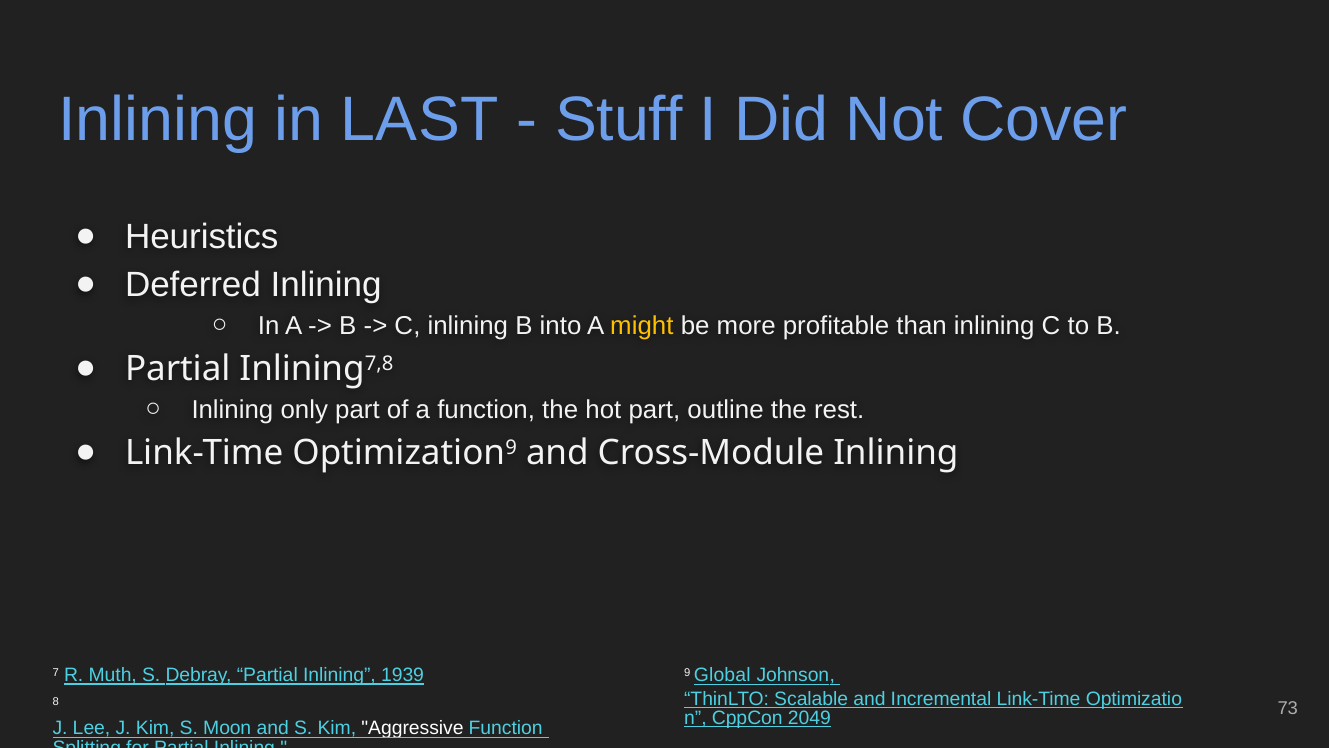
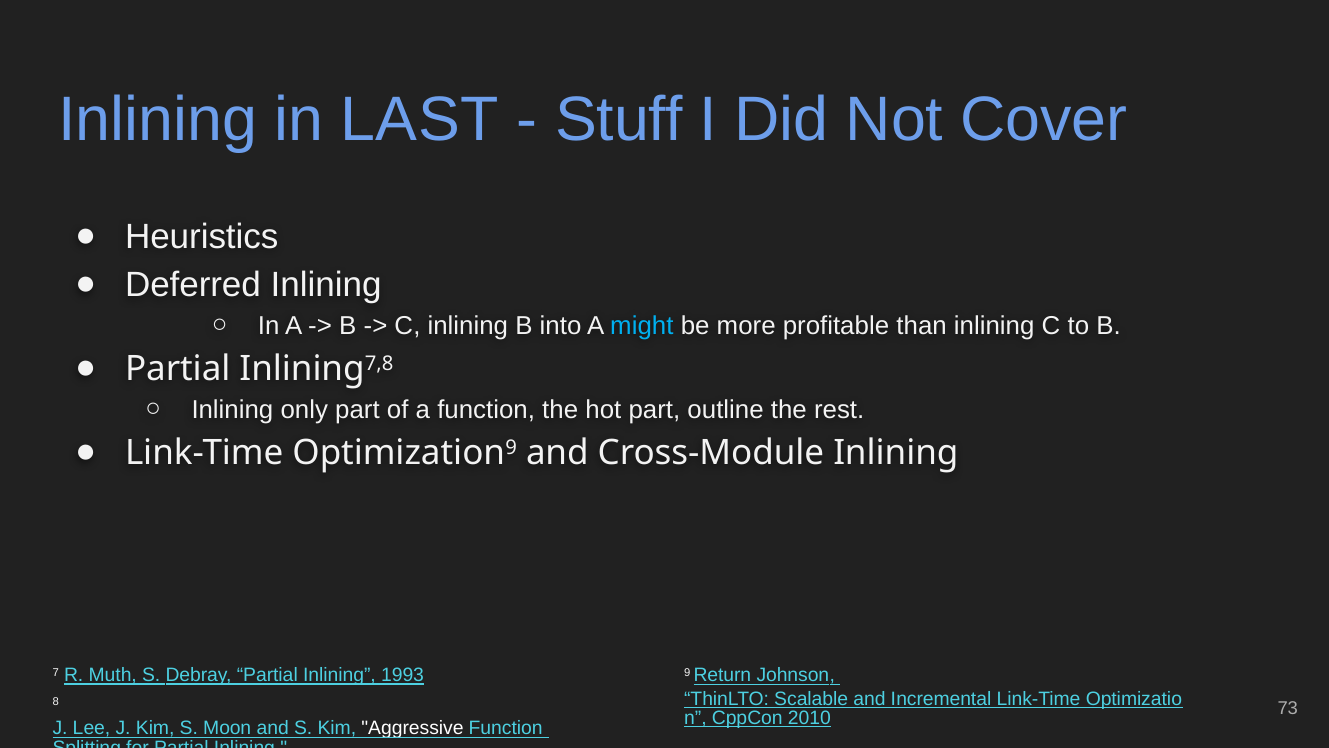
might colour: yellow -> light blue
1939: 1939 -> 1993
Global: Global -> Return
2049: 2049 -> 2010
